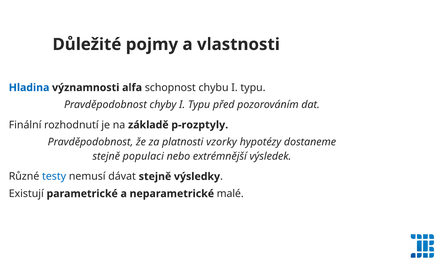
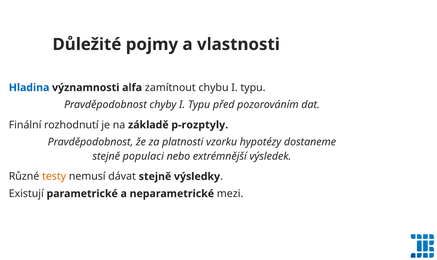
schopnost: schopnost -> zamítnout
vzorky: vzorky -> vzorku
testy colour: blue -> orange
malé: malé -> mezi
